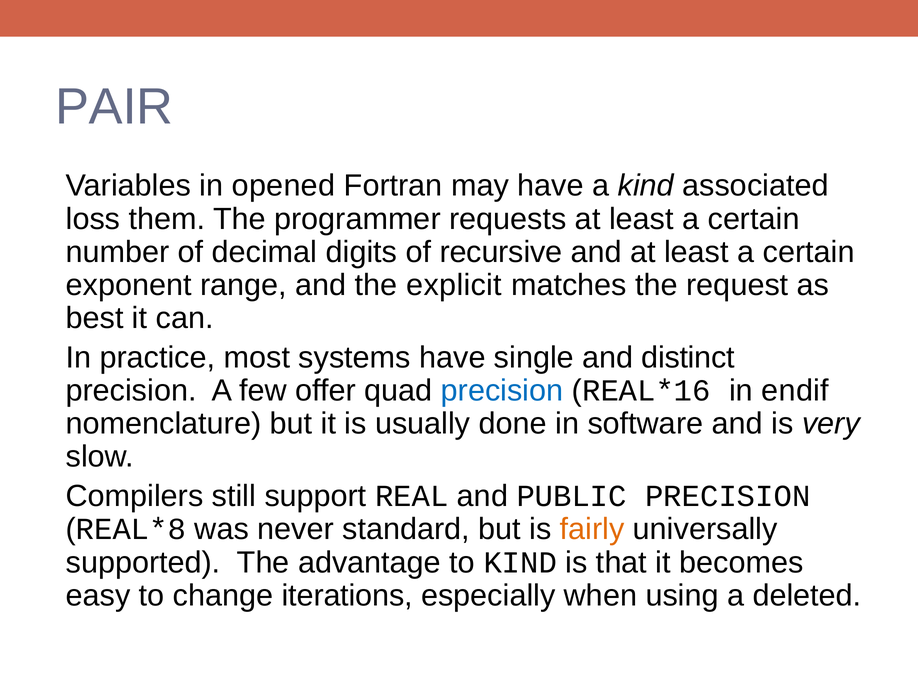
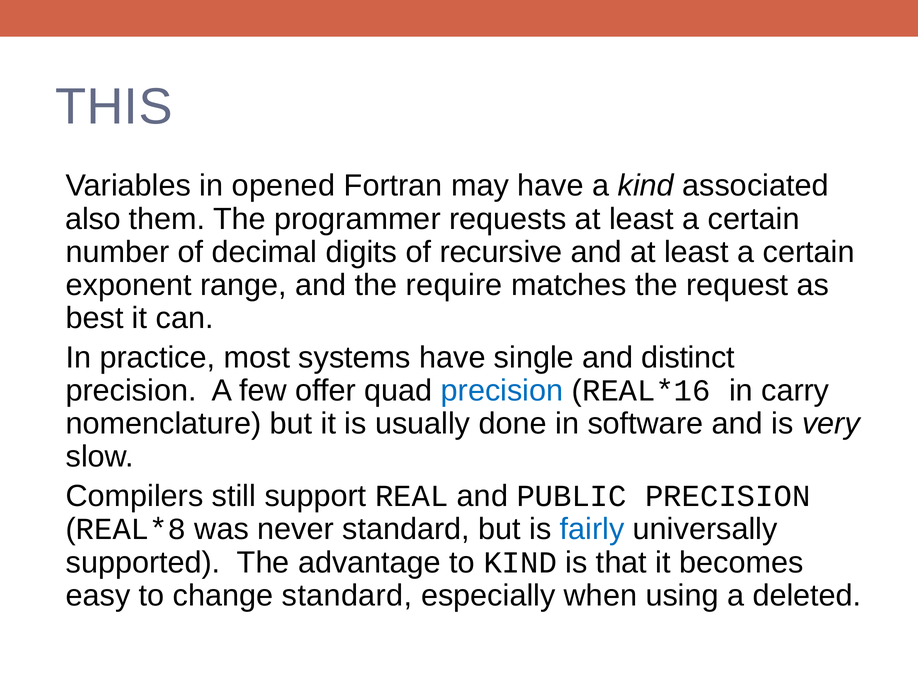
PAIR: PAIR -> THIS
loss: loss -> also
explicit: explicit -> require
endif: endif -> carry
fairly colour: orange -> blue
change iterations: iterations -> standard
